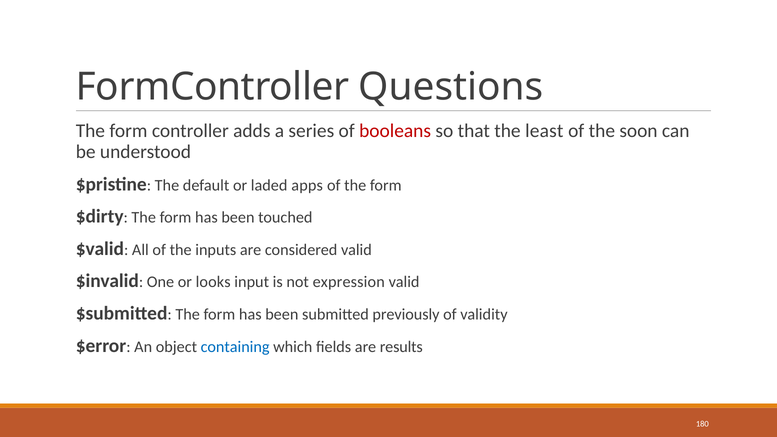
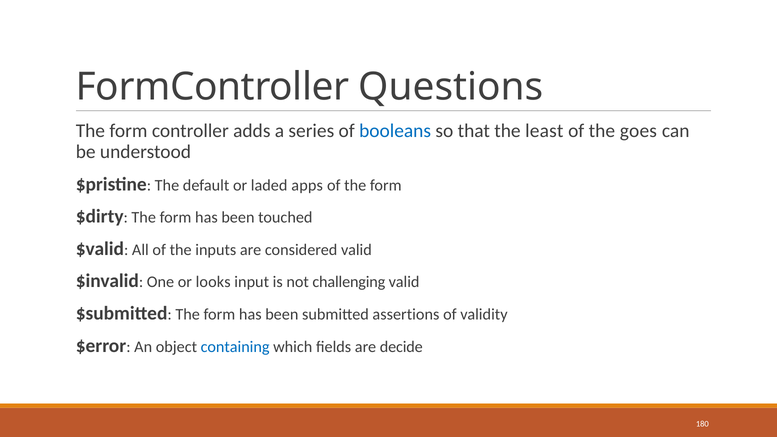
booleans colour: red -> blue
soon: soon -> goes
expression: expression -> challenging
previously: previously -> assertions
results: results -> decide
